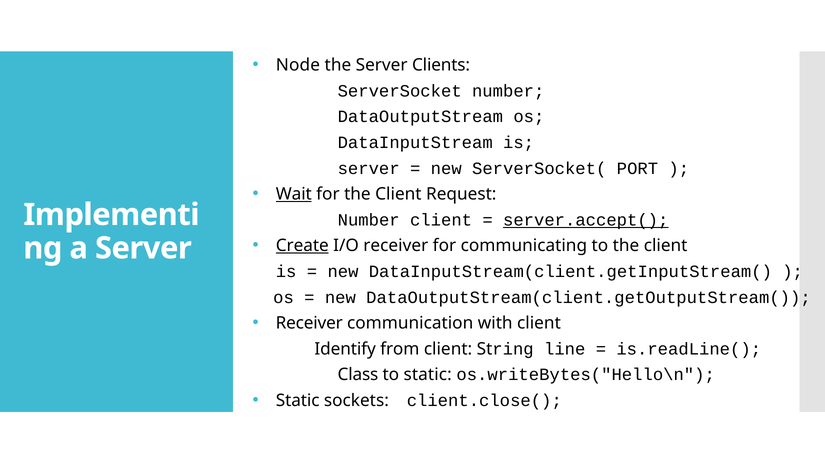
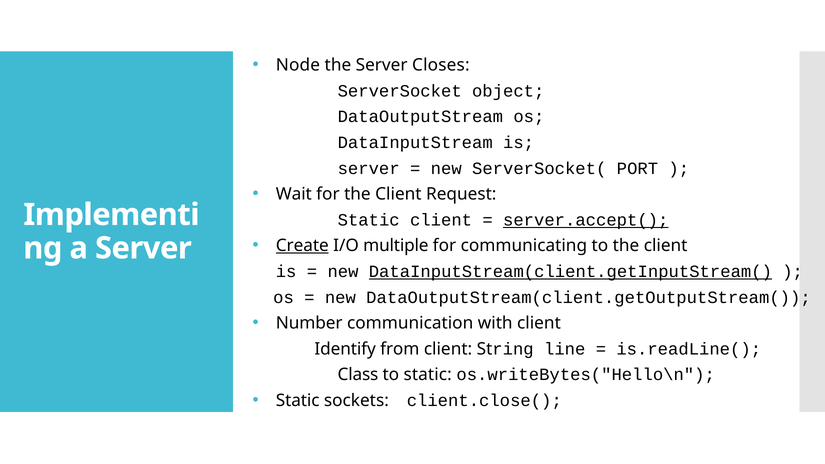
Clients: Clients -> Closes
ServerSocket number: number -> object
Wait underline: present -> none
Number at (369, 220): Number -> Static
I/O receiver: receiver -> multiple
DataInputStream(client.getInputStream( underline: none -> present
Receiver at (309, 323): Receiver -> Number
